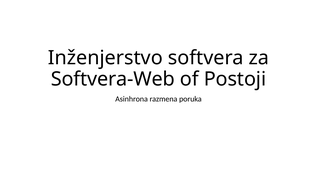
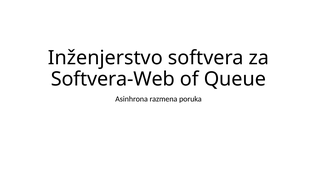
Postoji: Postoji -> Queue
